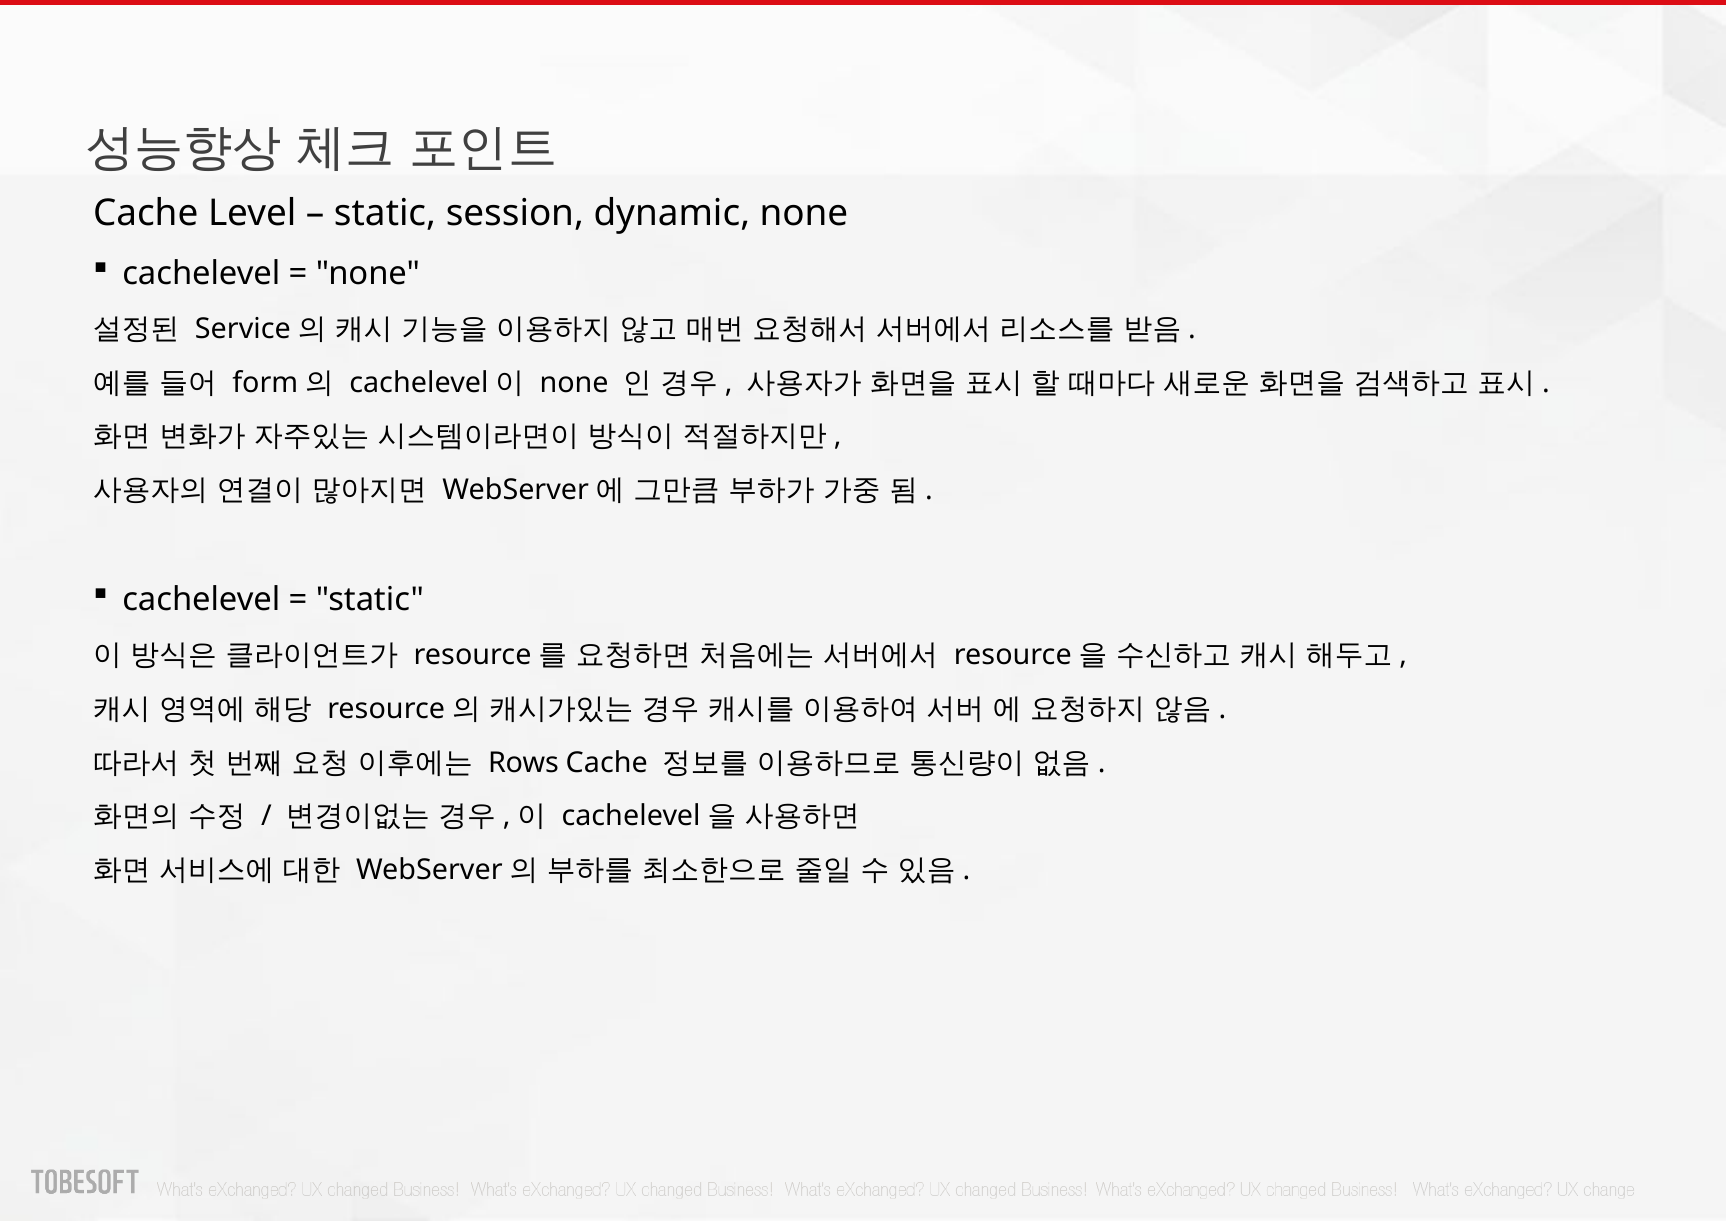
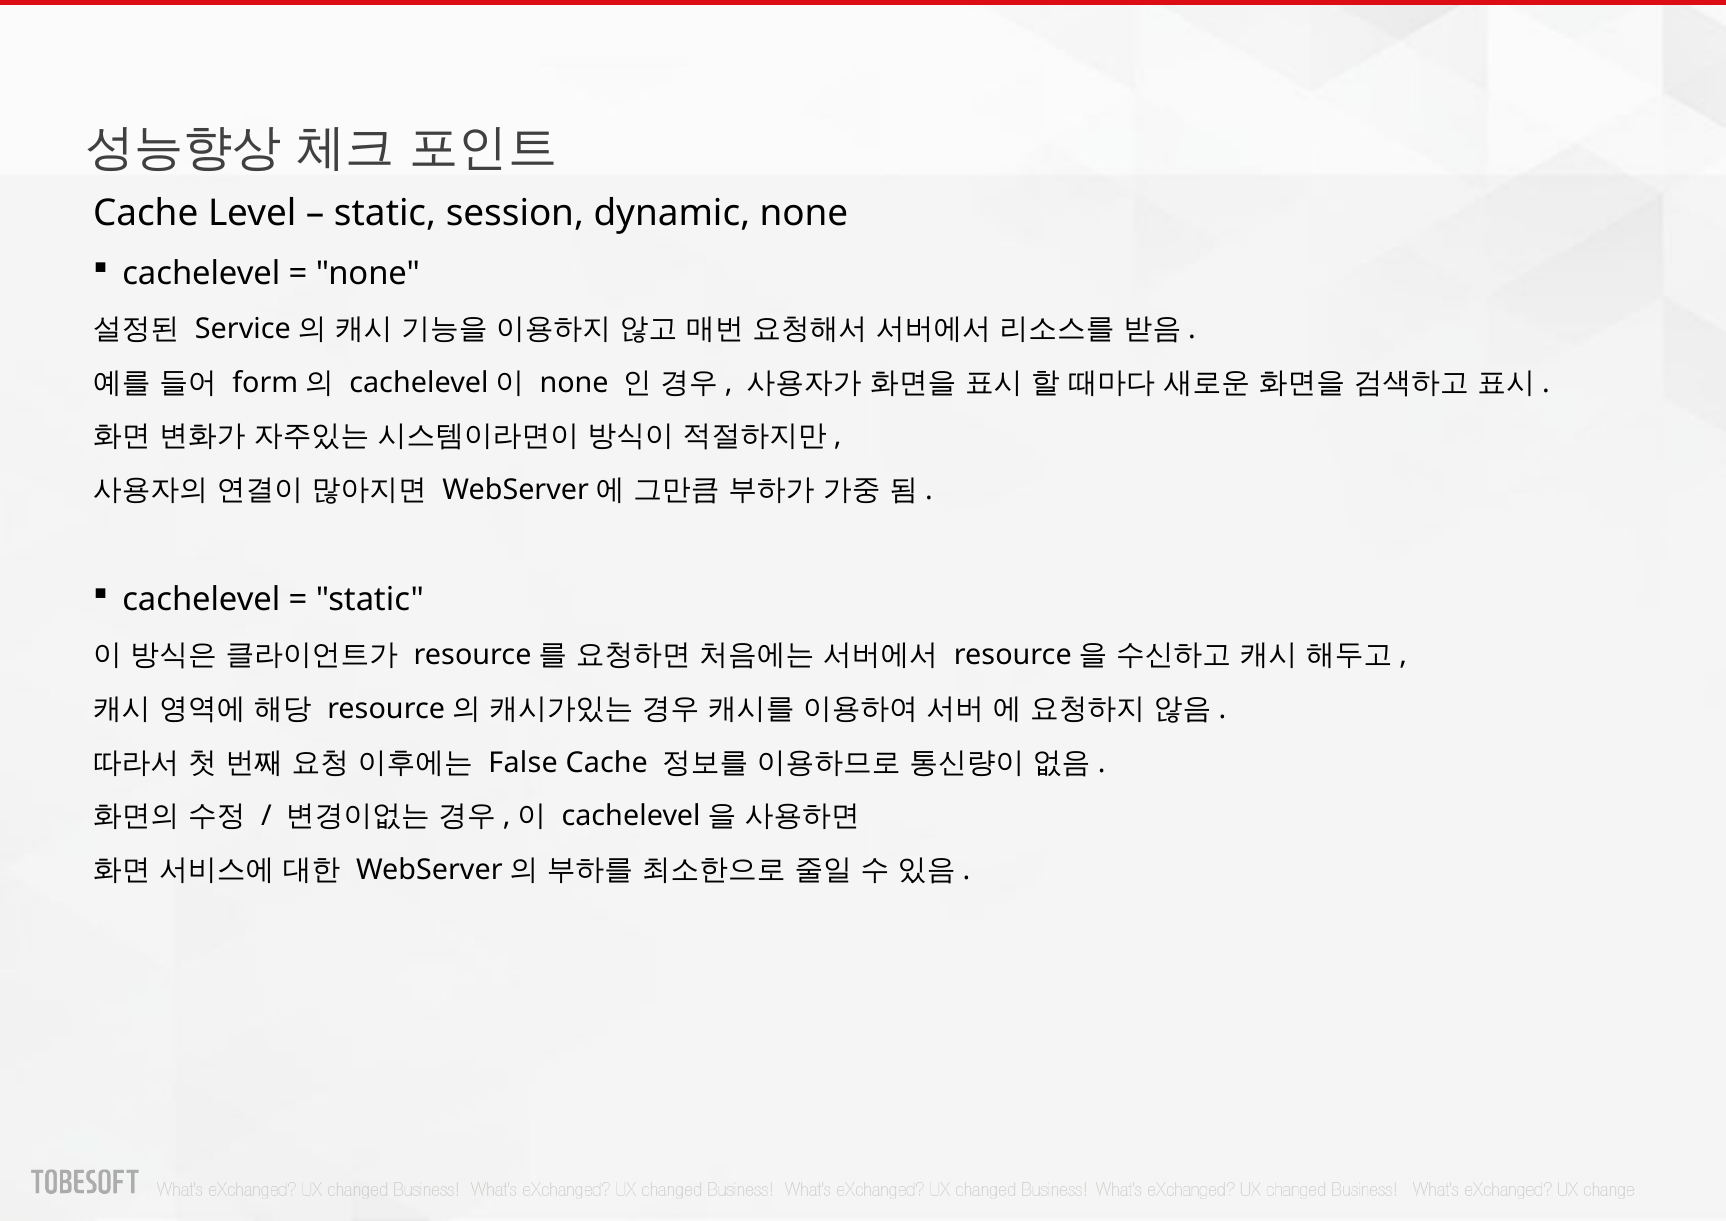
Rows: Rows -> False
